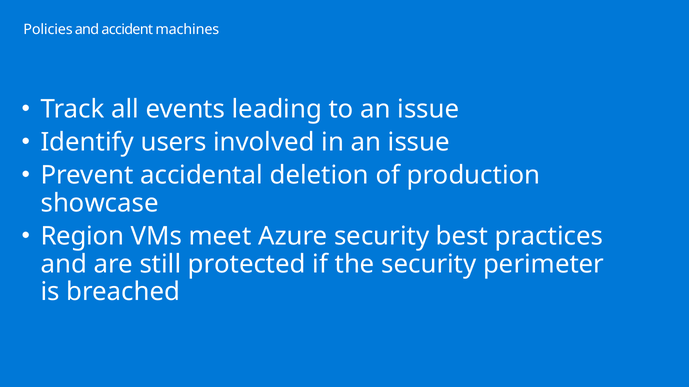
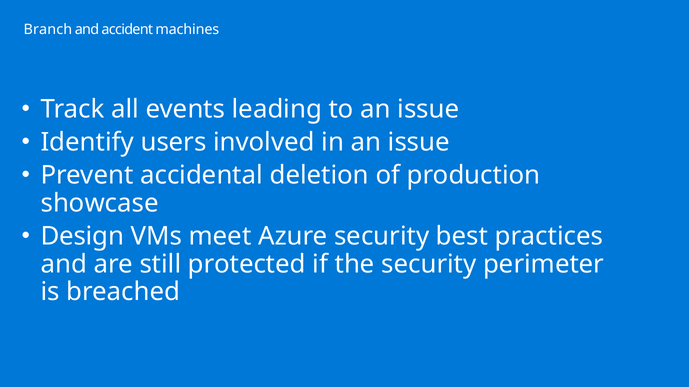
Policies: Policies -> Branch
Region: Region -> Design
